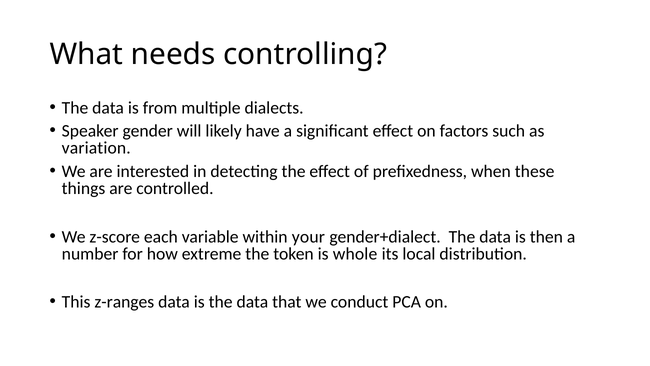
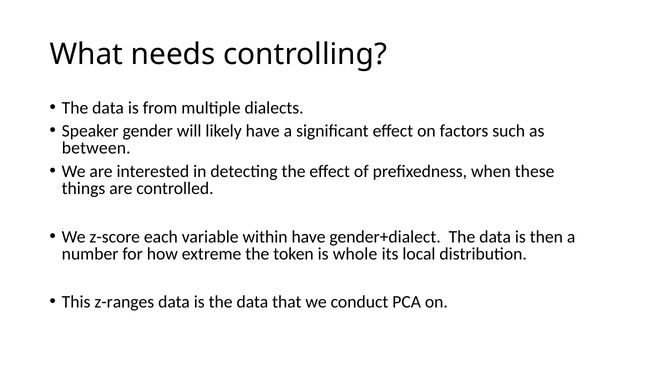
variation: variation -> between
within your: your -> have
